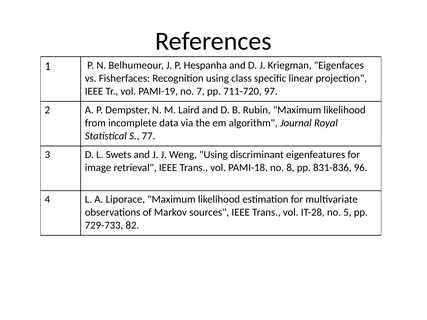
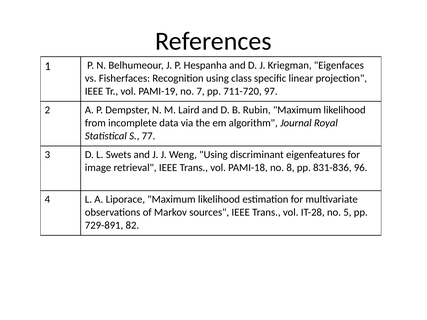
729-733: 729-733 -> 729-891
